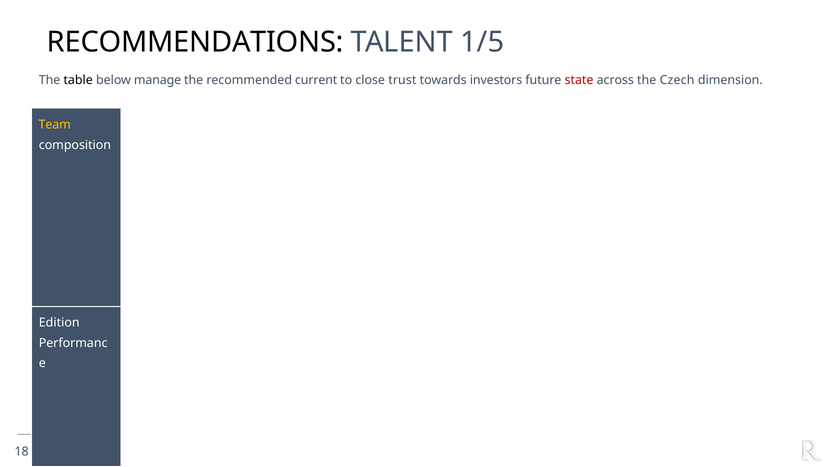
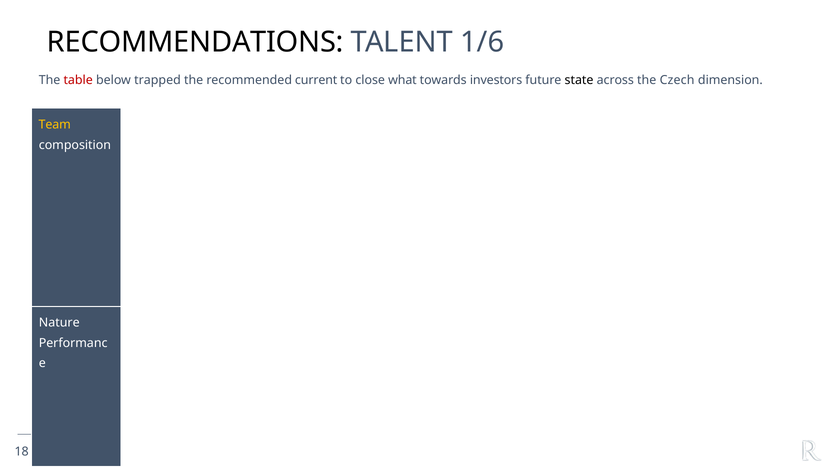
1/5: 1/5 -> 1/6
table colour: black -> red
manage: manage -> trapped
trust: trust -> what
state colour: red -> black
Edition: Edition -> Nature
